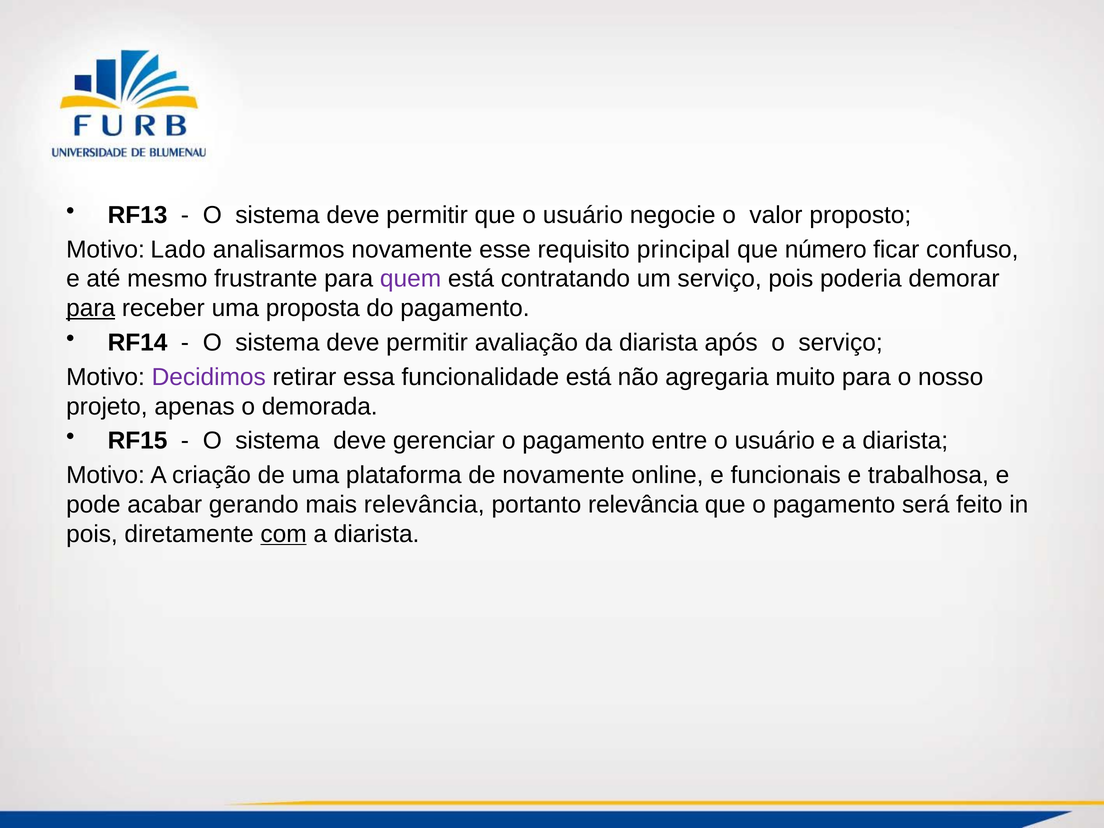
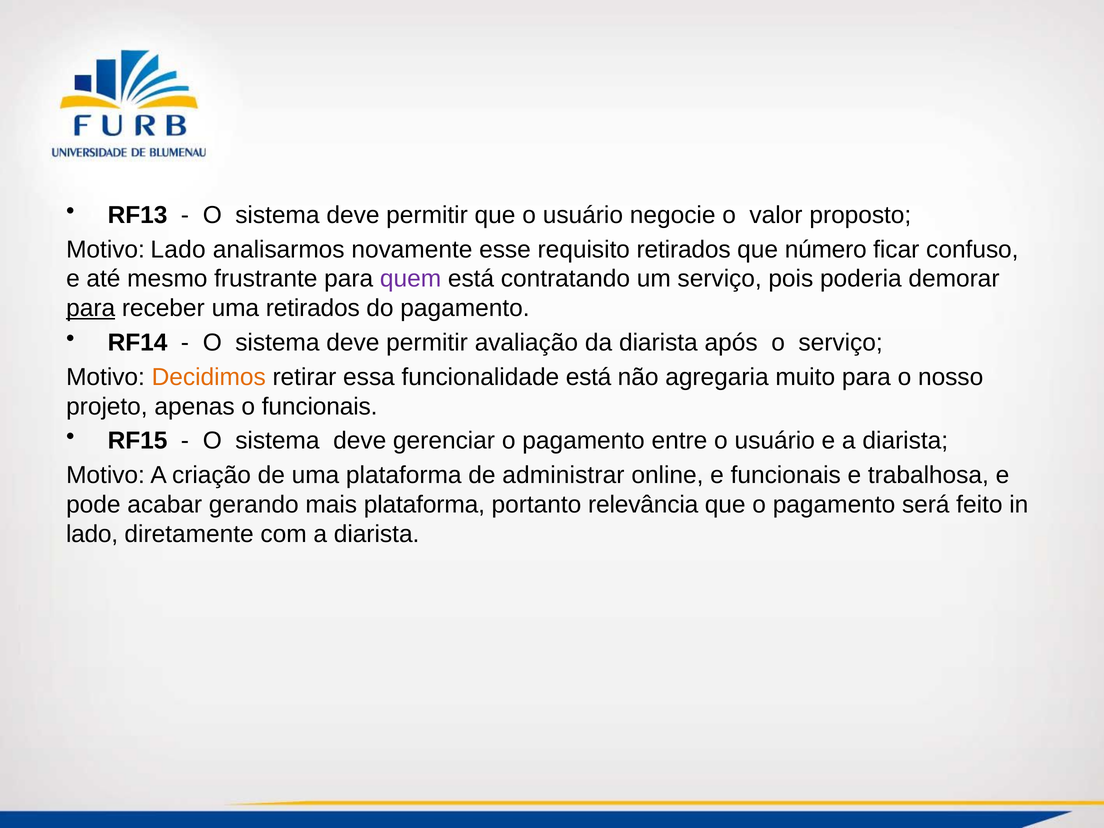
requisito principal: principal -> retirados
uma proposta: proposta -> retirados
Decidimos colour: purple -> orange
o demorada: demorada -> funcionais
de novamente: novamente -> administrar
mais relevância: relevância -> plataforma
pois at (92, 534): pois -> lado
com underline: present -> none
